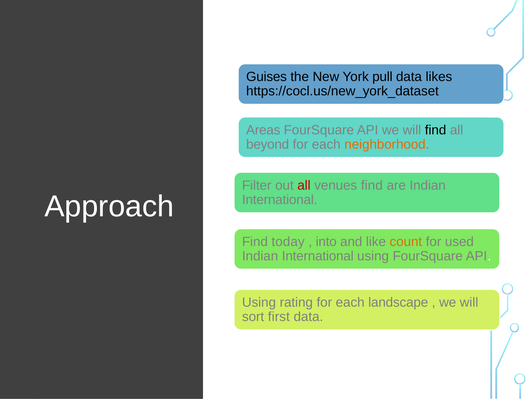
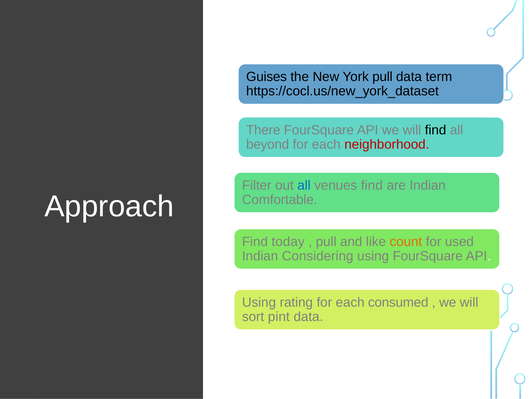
likes: likes -> term
Areas: Areas -> There
neighborhood colour: orange -> red
all at (304, 185) colour: red -> blue
International at (280, 200): International -> Comfortable
into at (326, 242): into -> pull
International at (318, 256): International -> Considering
landscape: landscape -> consumed
first: first -> pint
